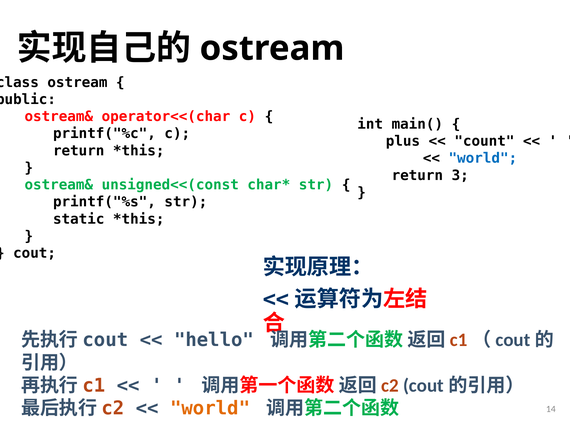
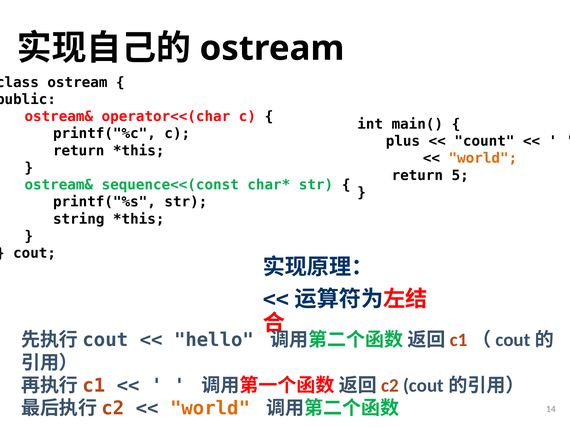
world at (483, 158) colour: blue -> orange
3: 3 -> 5
unsigned<<(const: unsigned<<(const -> sequence<<(const
static: static -> string
